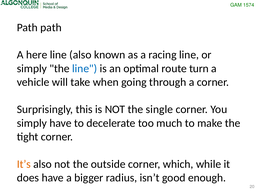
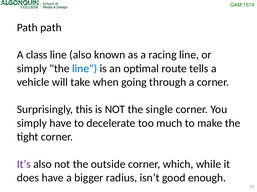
here: here -> class
turn: turn -> tells
It’s colour: orange -> purple
